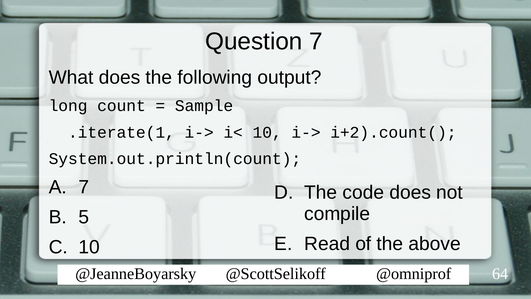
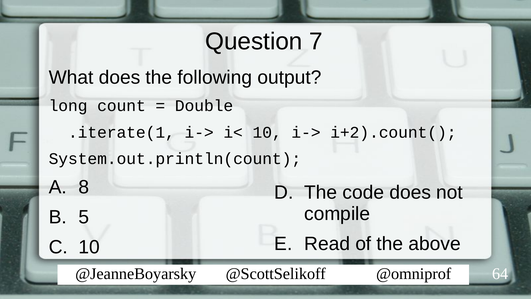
Sample: Sample -> Double
7 at (84, 187): 7 -> 8
